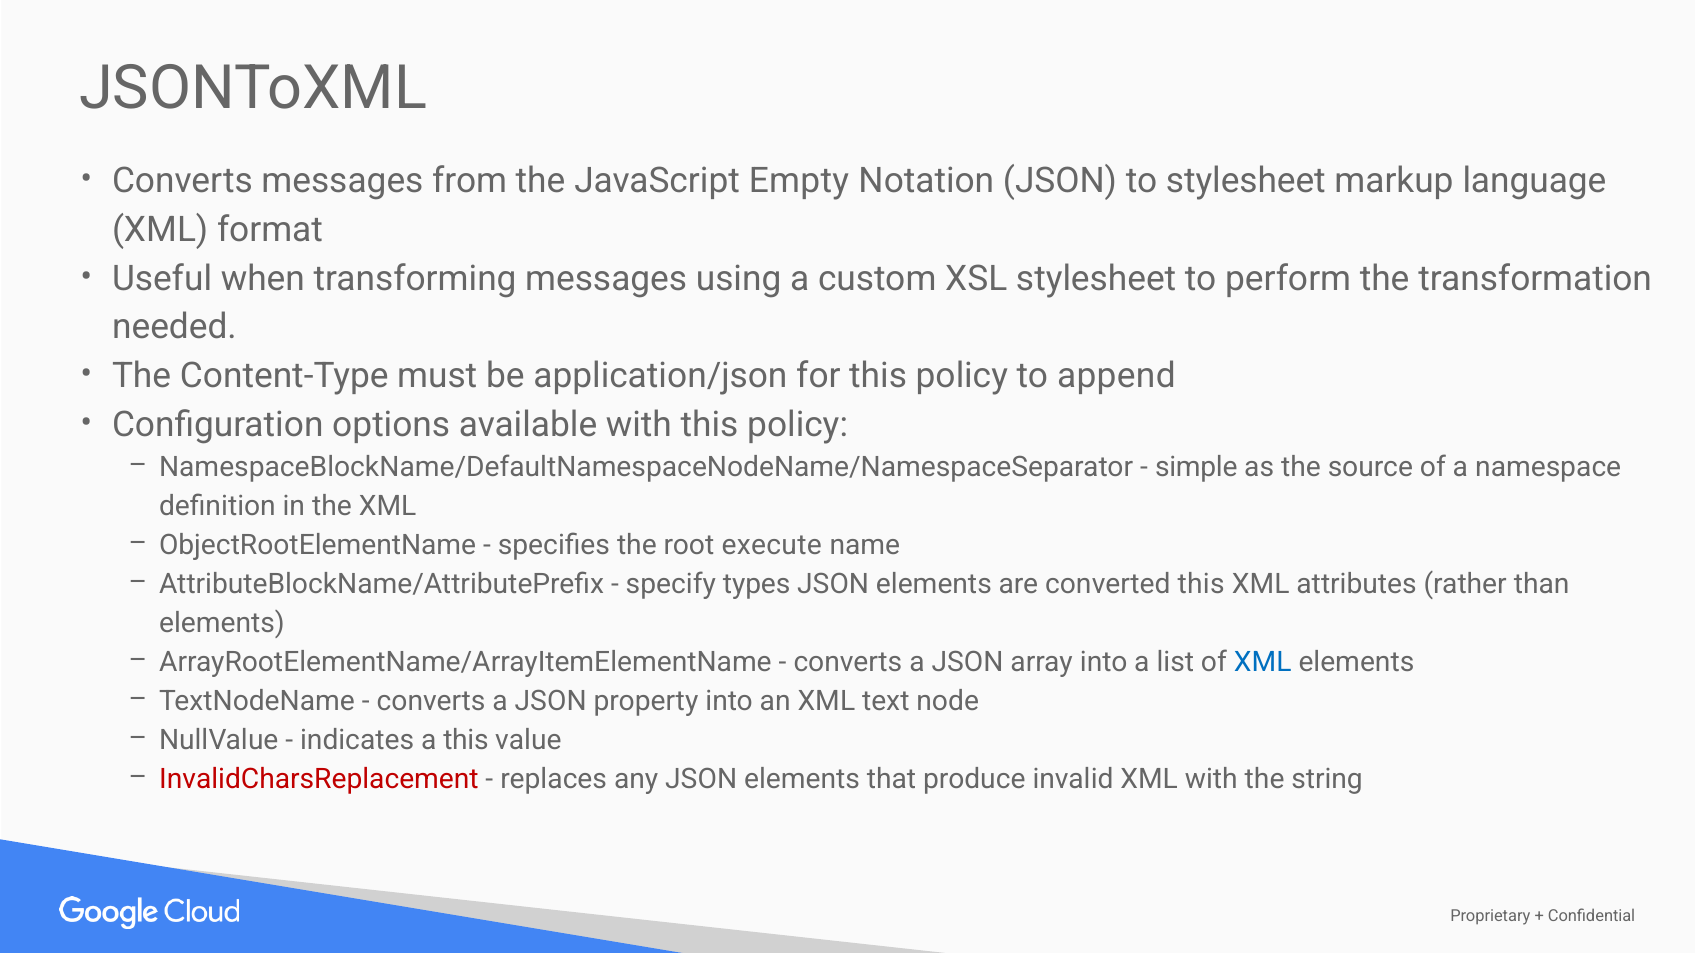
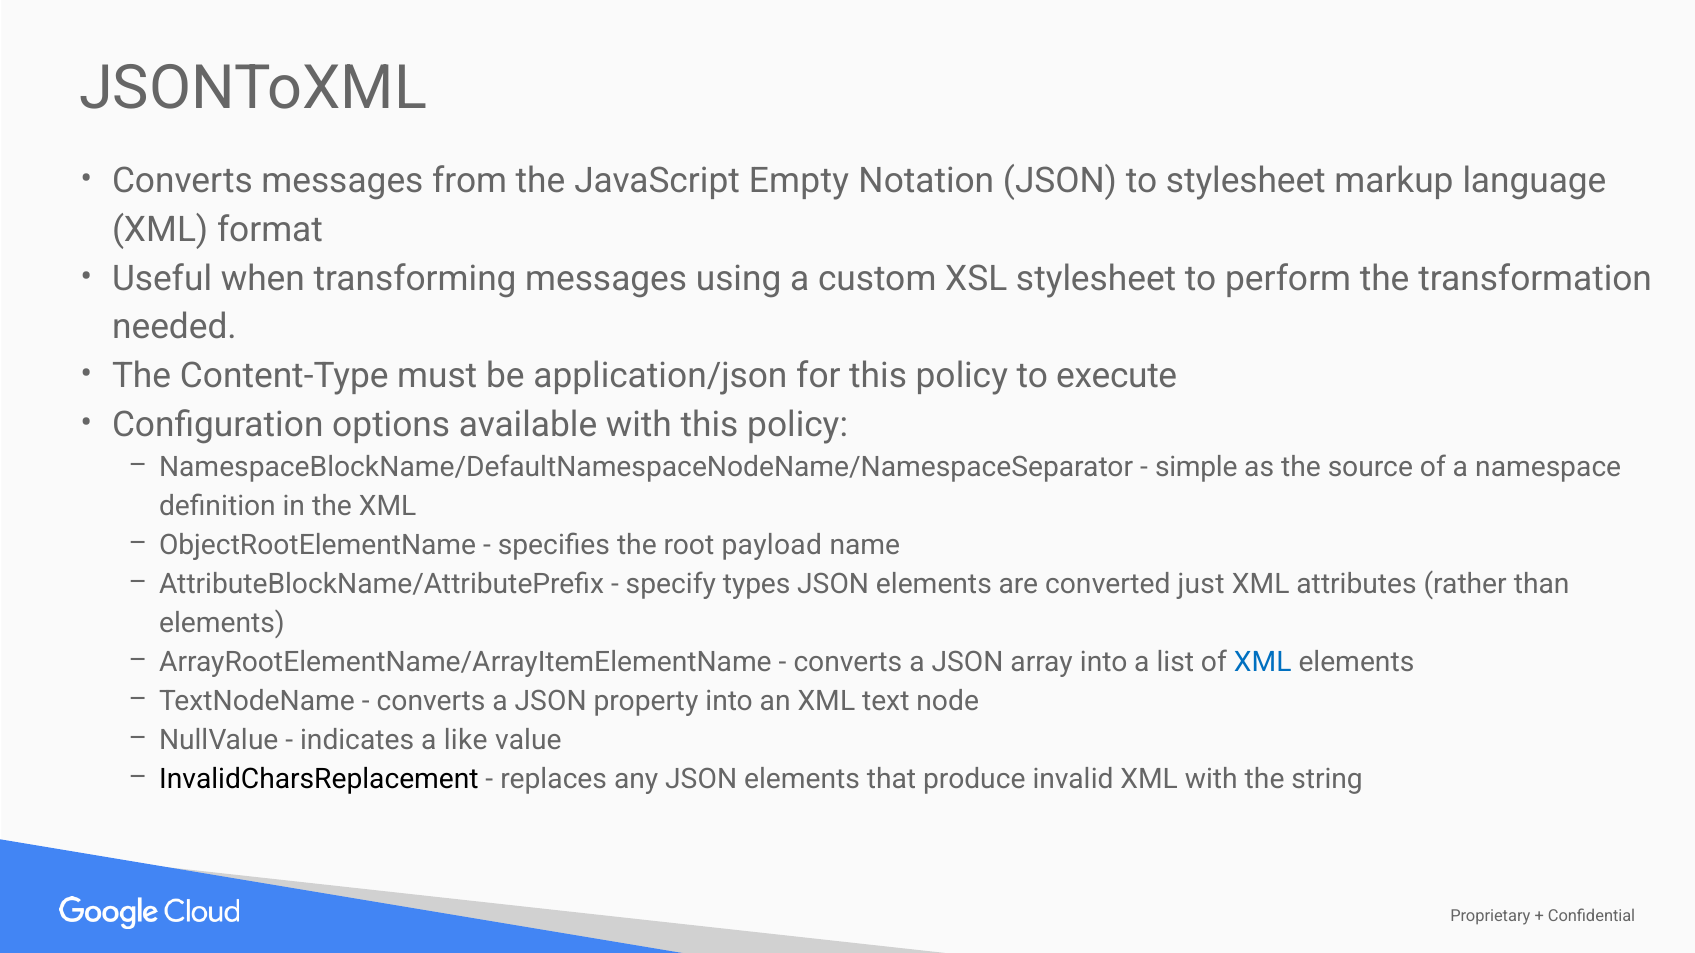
append: append -> execute
execute: execute -> payload
converted this: this -> just
a this: this -> like
InvalidCharsReplacement colour: red -> black
